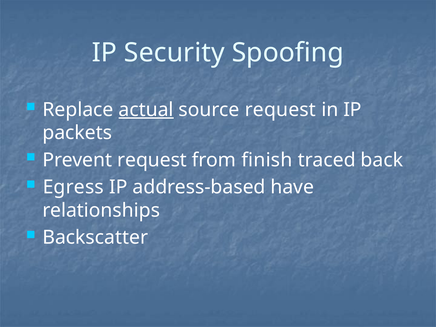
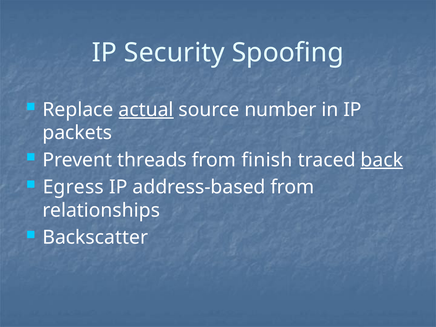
source request: request -> number
Prevent request: request -> threads
back underline: none -> present
address-based have: have -> from
